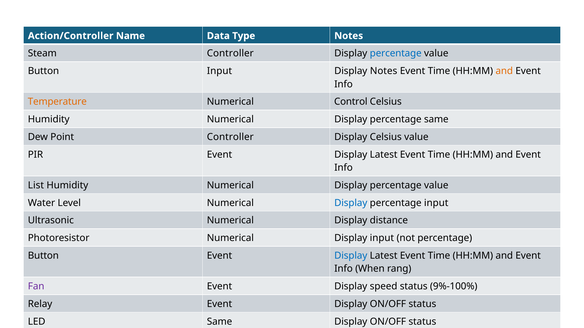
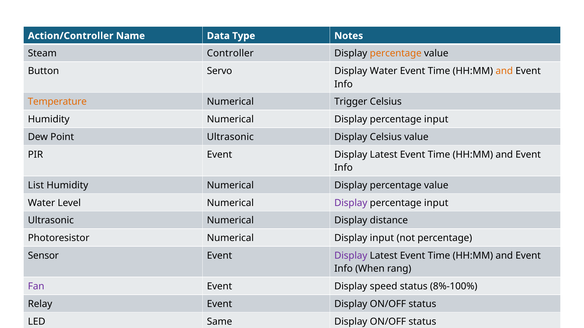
percentage at (396, 54) colour: blue -> orange
Button Input: Input -> Servo
Display Notes: Notes -> Water
Control: Control -> Trigger
same at (436, 120): same -> input
Point Controller: Controller -> Ultrasonic
Display at (351, 203) colour: blue -> purple
Button at (43, 256): Button -> Sensor
Display at (351, 256) colour: blue -> purple
9%-100%: 9%-100% -> 8%-100%
